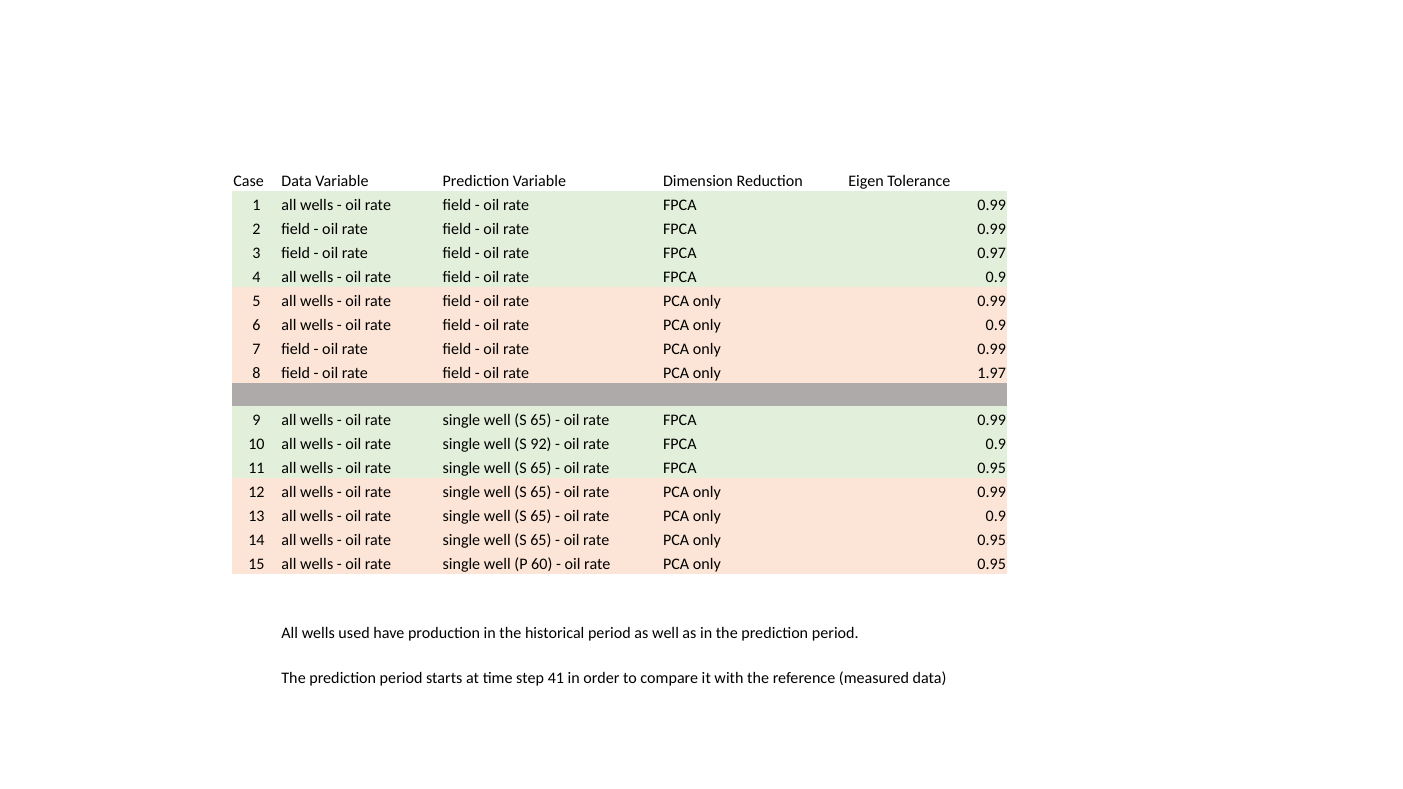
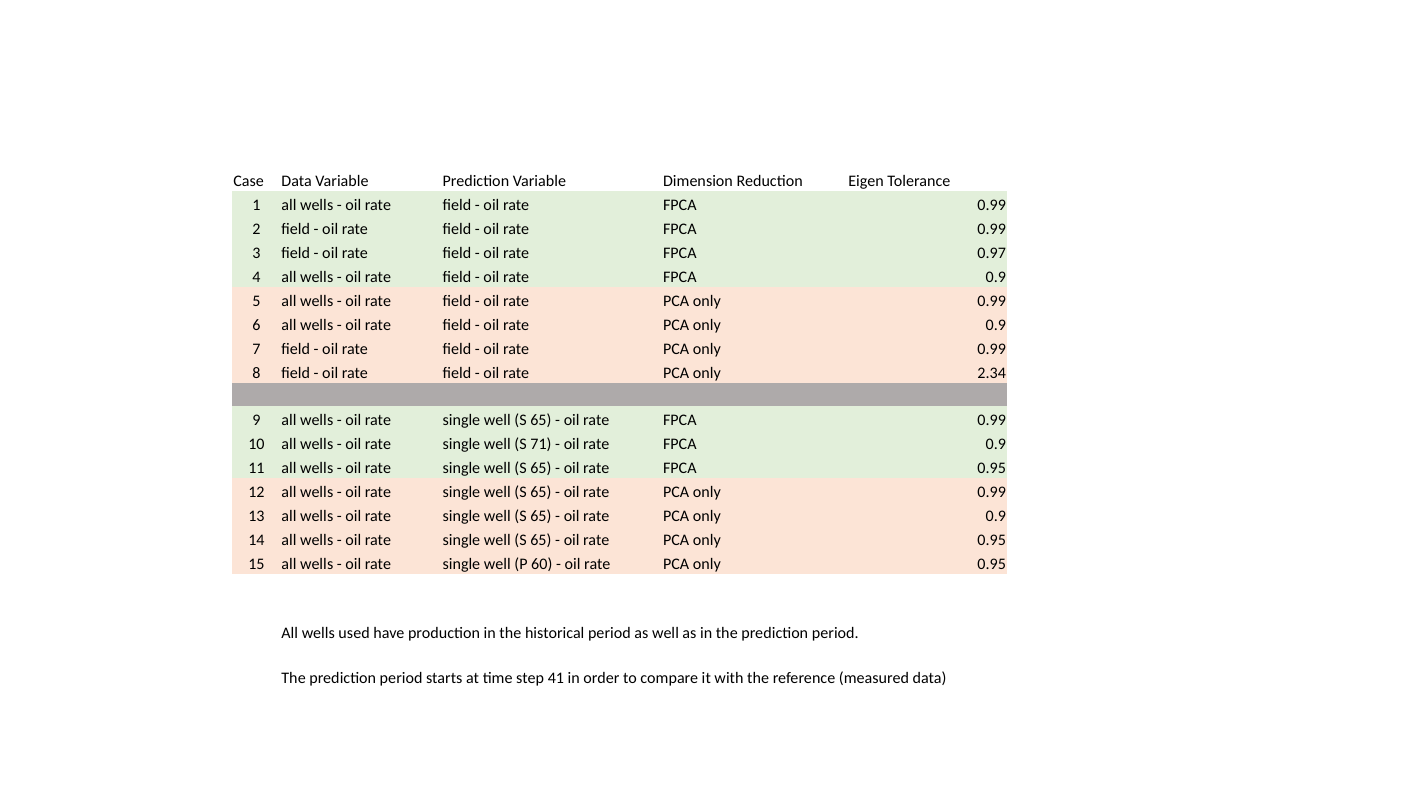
1.97: 1.97 -> 2.34
92: 92 -> 71
